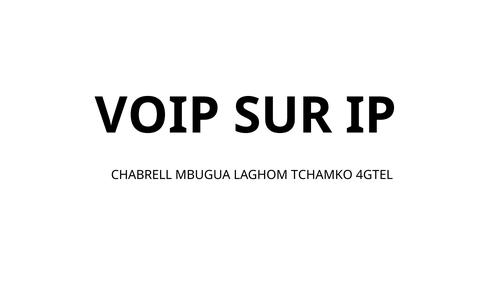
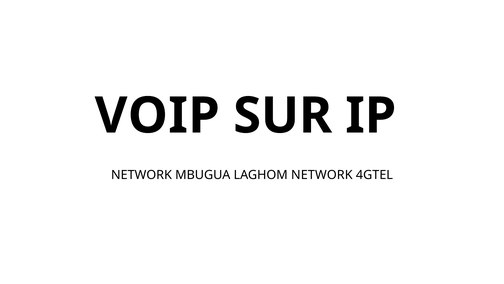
CHABRELL at (142, 175): CHABRELL -> NETWORK
LAGHOM TCHAMKO: TCHAMKO -> NETWORK
